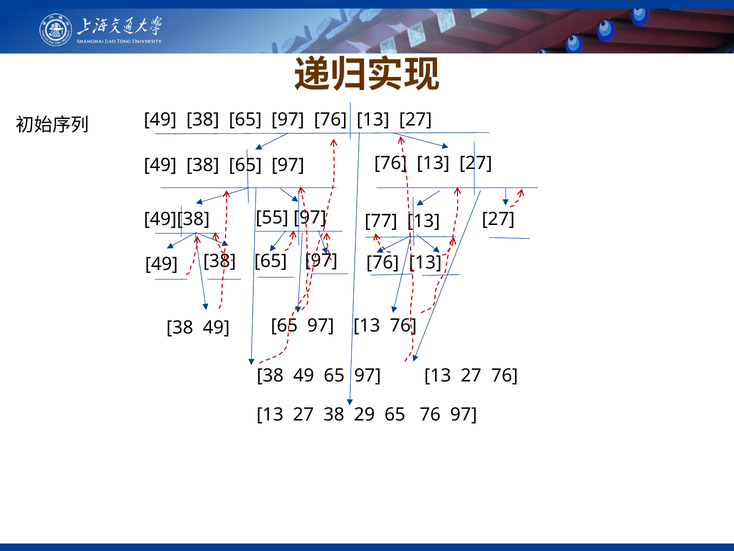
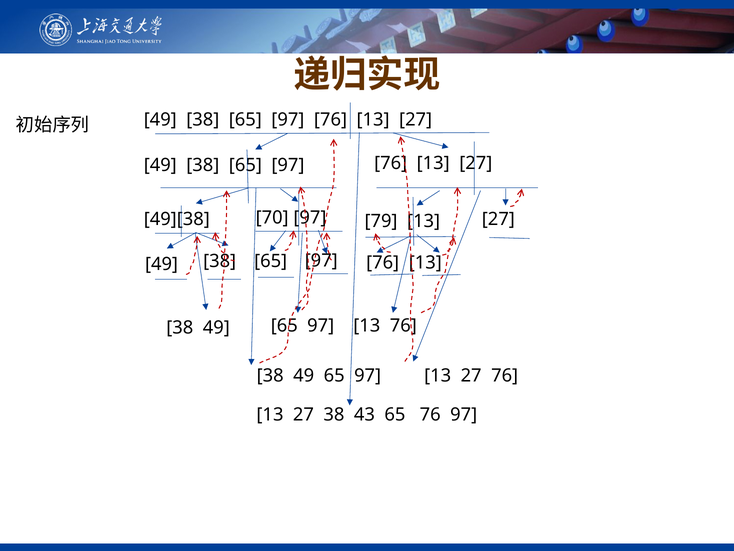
55: 55 -> 70
77: 77 -> 79
29: 29 -> 43
